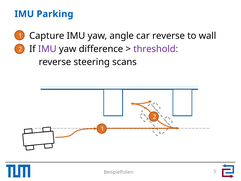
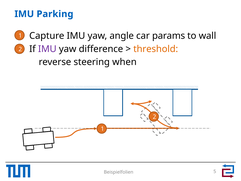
car reverse: reverse -> params
threshold colour: purple -> orange
scans: scans -> when
